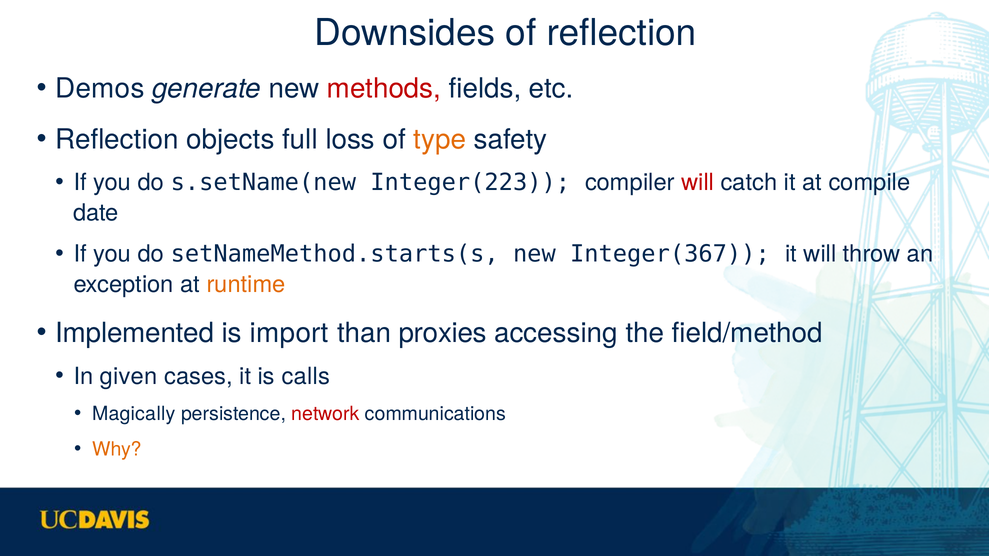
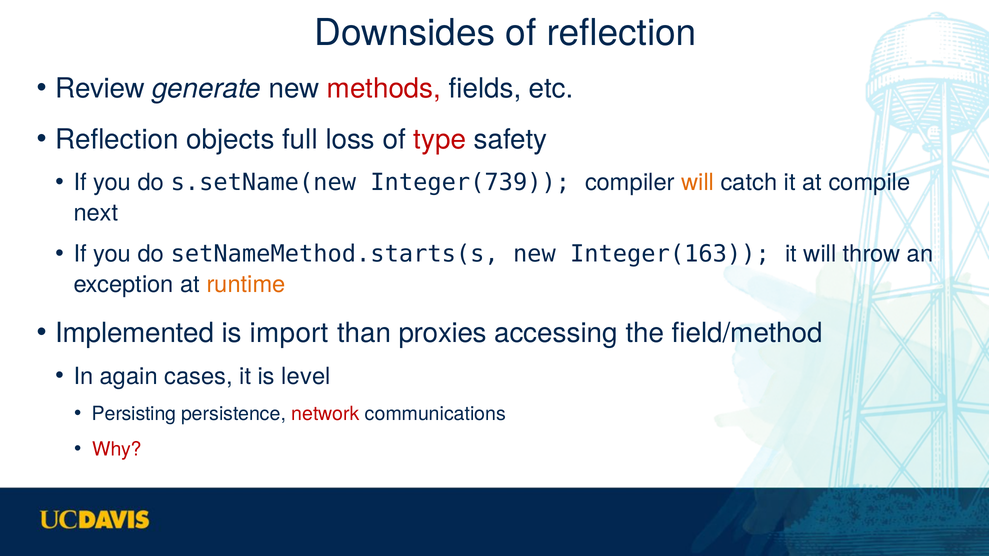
Demos: Demos -> Review
type colour: orange -> red
Integer(223: Integer(223 -> Integer(739
will at (698, 183) colour: red -> orange
date: date -> next
Integer(367: Integer(367 -> Integer(163
given: given -> again
calls: calls -> level
Magically: Magically -> Persisting
Why colour: orange -> red
